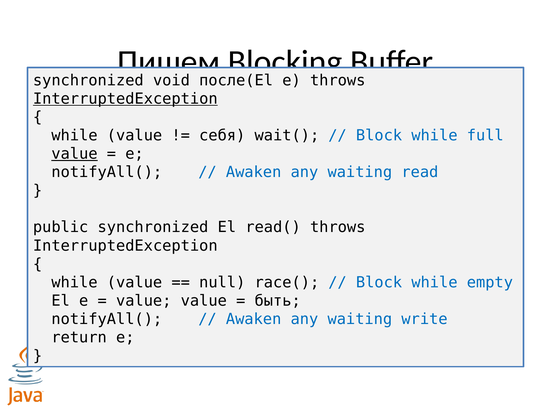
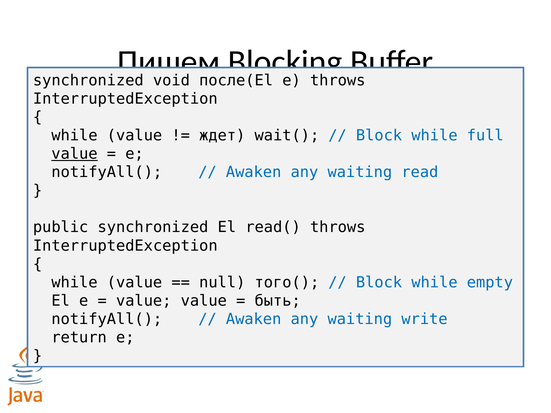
InterruptedException at (125, 99) underline: present -> none
себя: себя -> ждет
race(: race( -> того(
